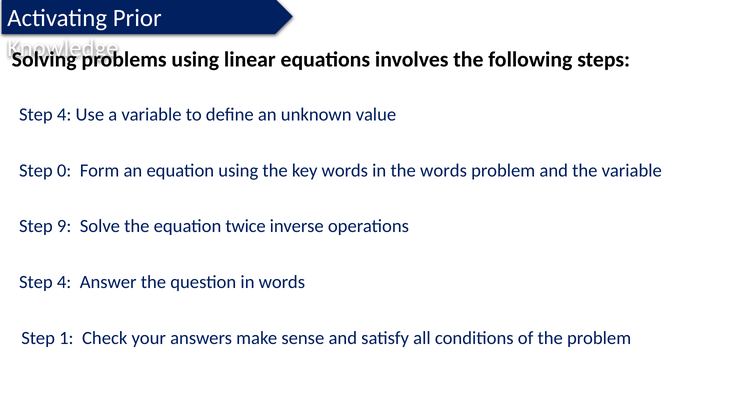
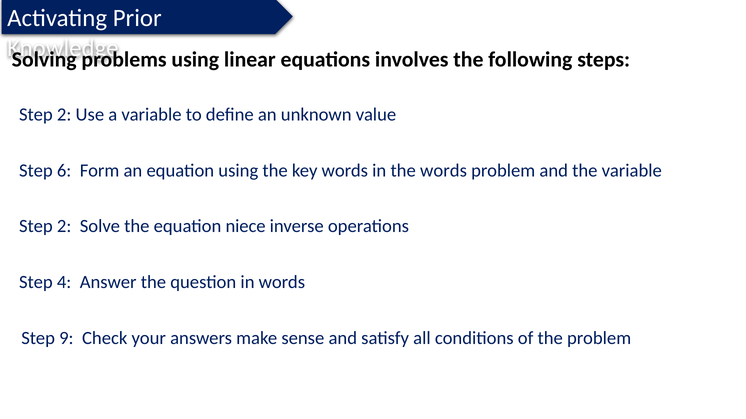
4 at (64, 115): 4 -> 2
0: 0 -> 6
9 at (64, 227): 9 -> 2
twice: twice -> niece
1: 1 -> 9
